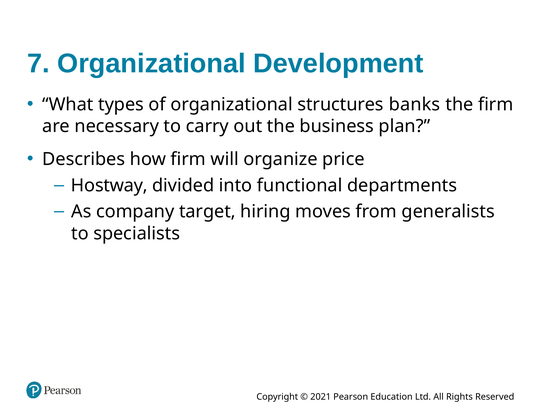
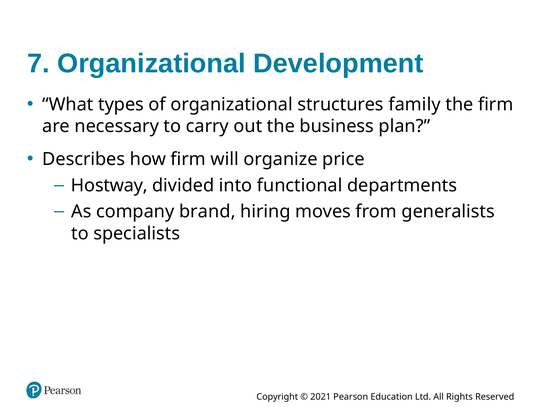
banks: banks -> family
target: target -> brand
